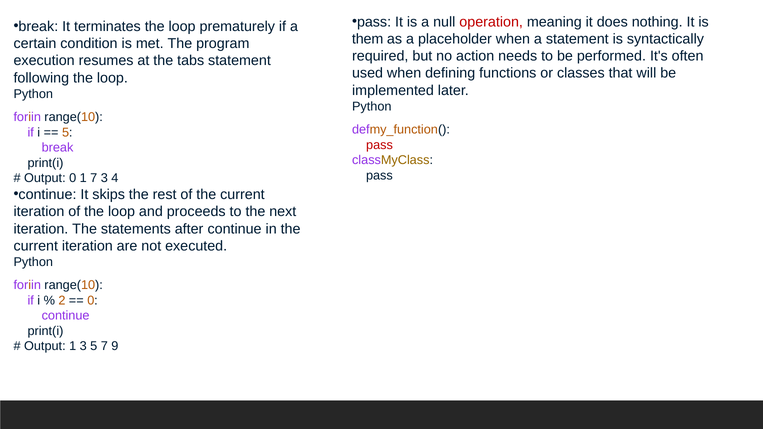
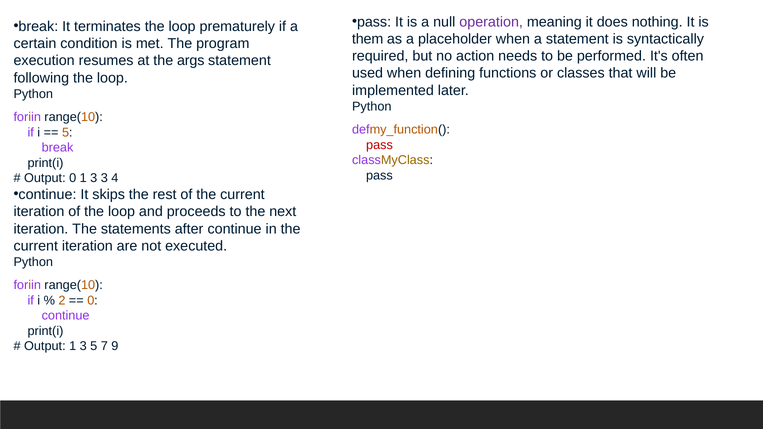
operation colour: red -> purple
tabs: tabs -> args
0 1 7: 7 -> 3
